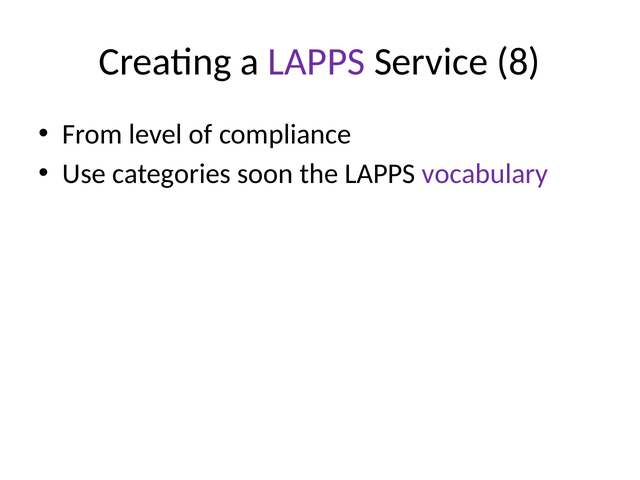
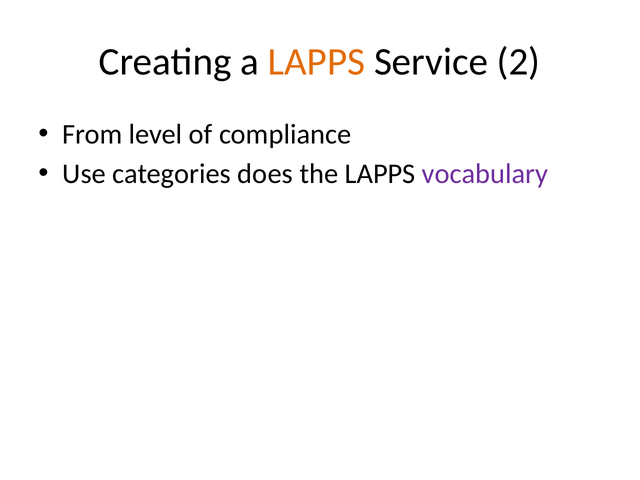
LAPPS at (316, 62) colour: purple -> orange
8: 8 -> 2
soon: soon -> does
